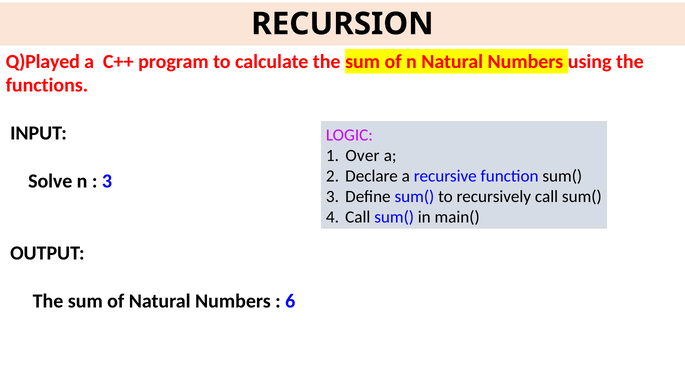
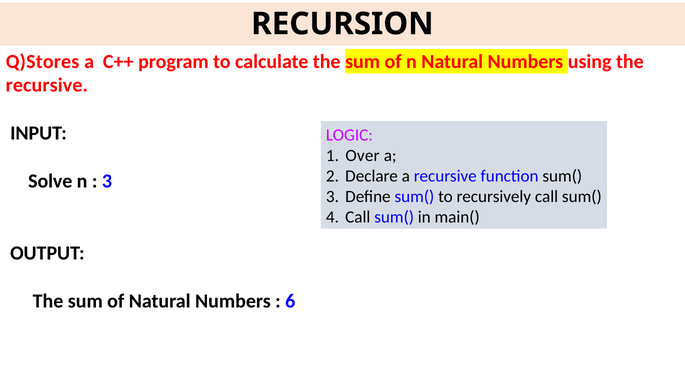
Q)Played: Q)Played -> Q)Stores
functions at (47, 85): functions -> recursive
